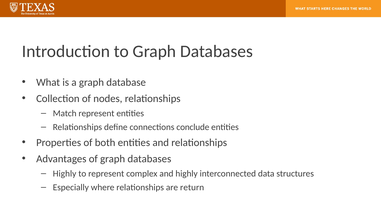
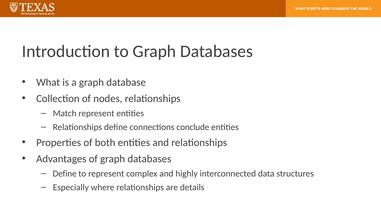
Highly at (65, 174): Highly -> Define
return: return -> details
